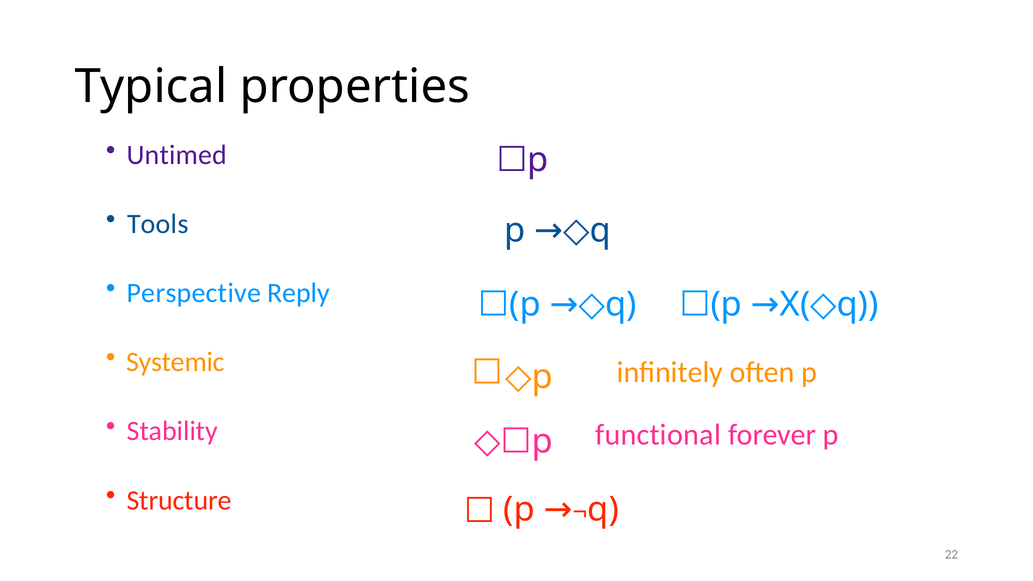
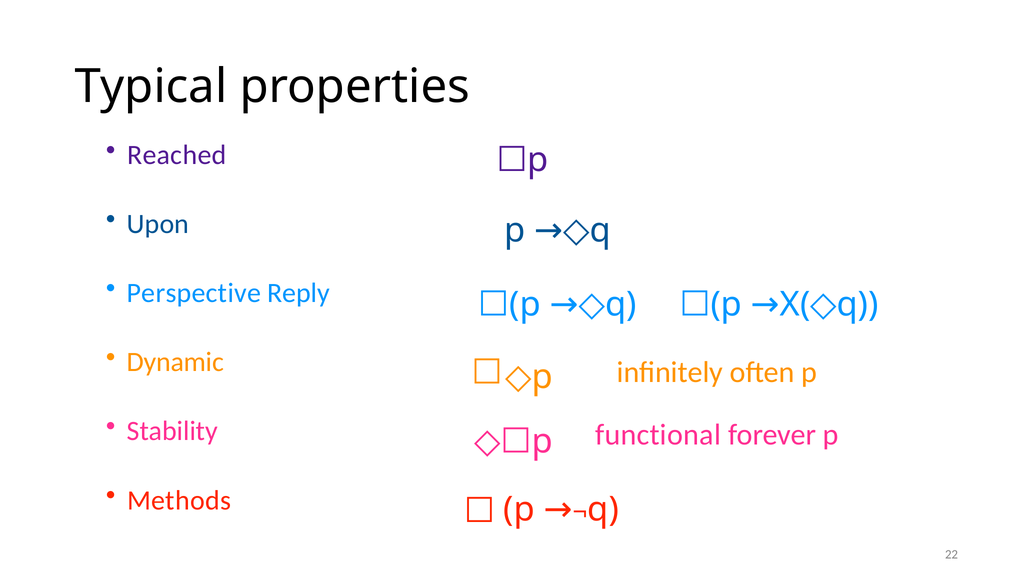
Untimed: Untimed -> Reached
Tools: Tools -> Upon
Systemic: Systemic -> Dynamic
Structure: Structure -> Methods
